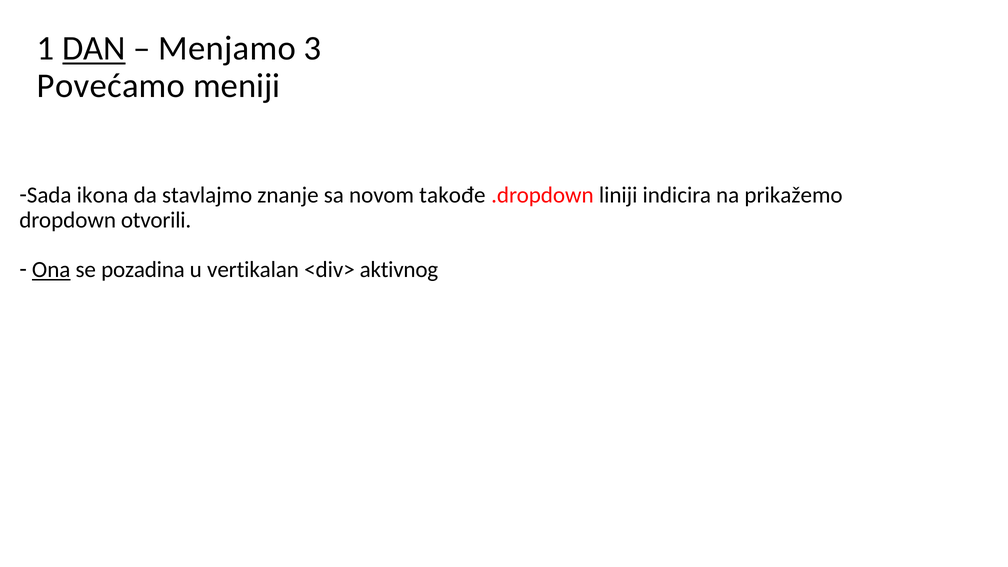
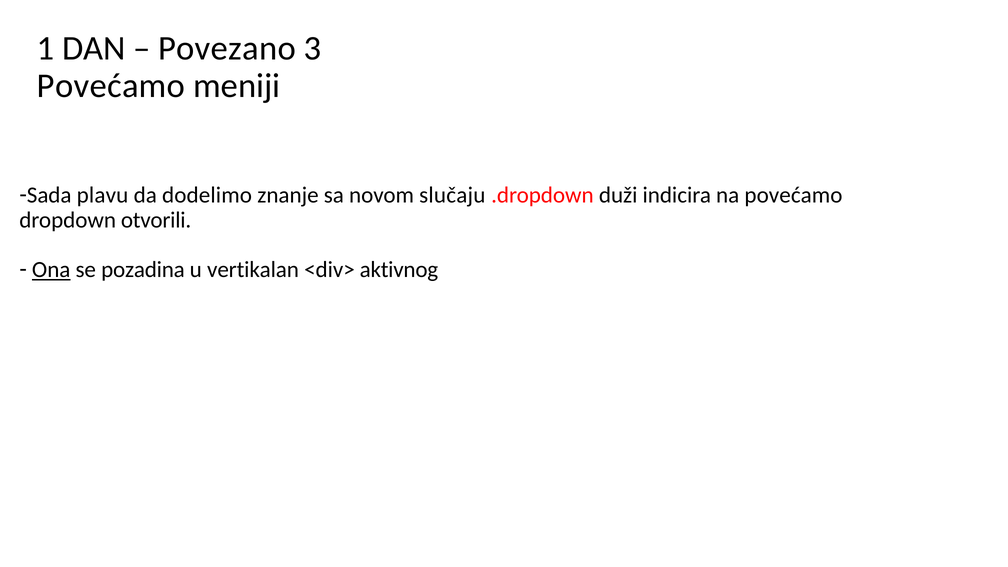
DAN underline: present -> none
Menjamo: Menjamo -> Povezano
ikona: ikona -> plavu
stavlajmo: stavlajmo -> dodelimo
takođe: takođe -> slučaju
liniji: liniji -> duži
na prikažemo: prikažemo -> povećamo
